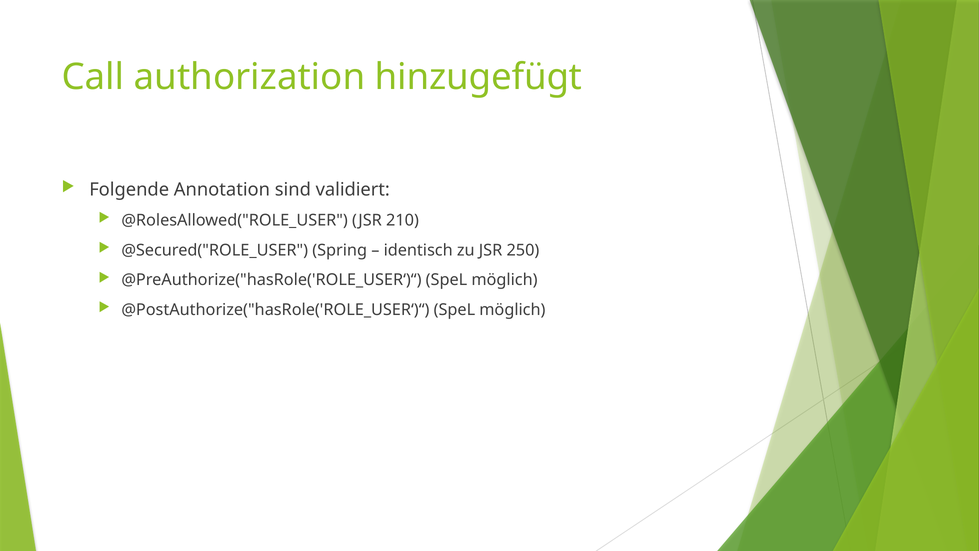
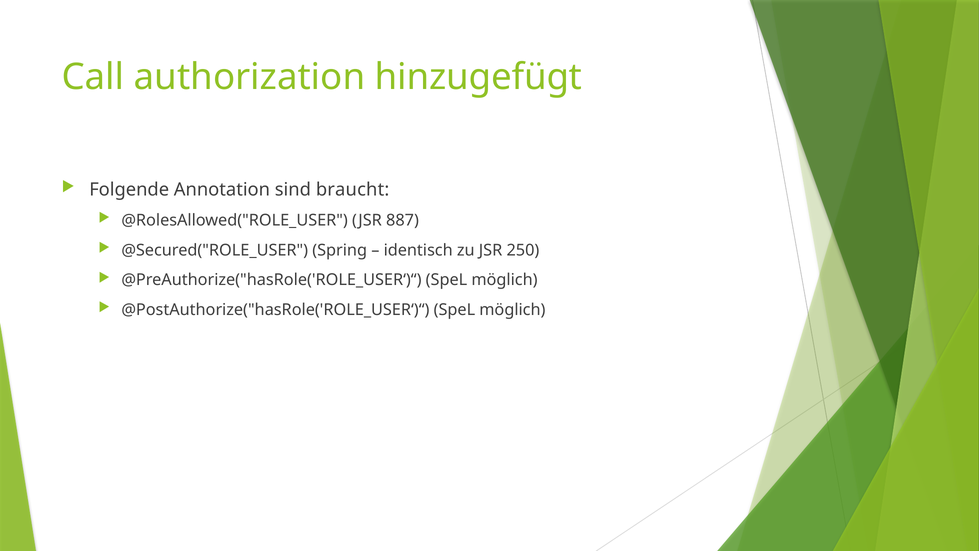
validiert: validiert -> braucht
210: 210 -> 887
